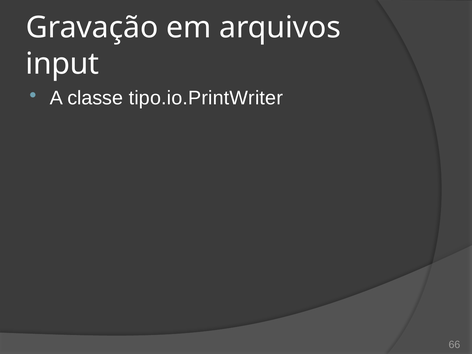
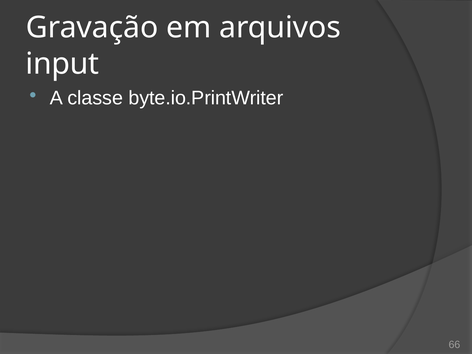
tipo.io.PrintWriter: tipo.io.PrintWriter -> byte.io.PrintWriter
